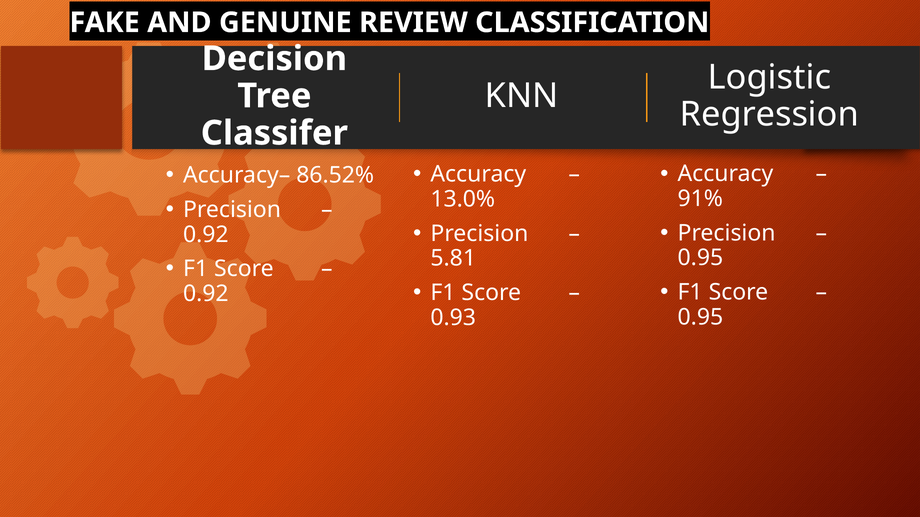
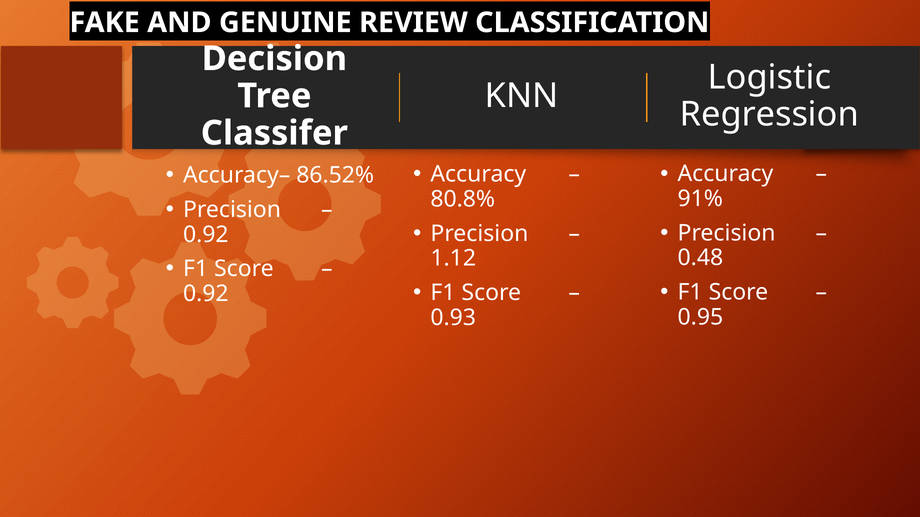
13.0%: 13.0% -> 80.8%
0.95 at (700, 258): 0.95 -> 0.48
5.81: 5.81 -> 1.12
